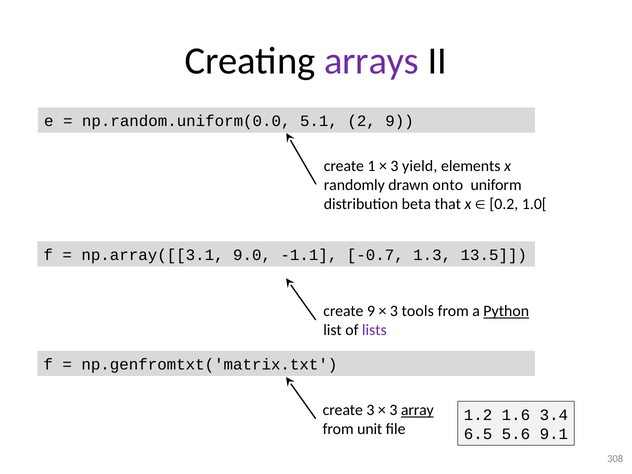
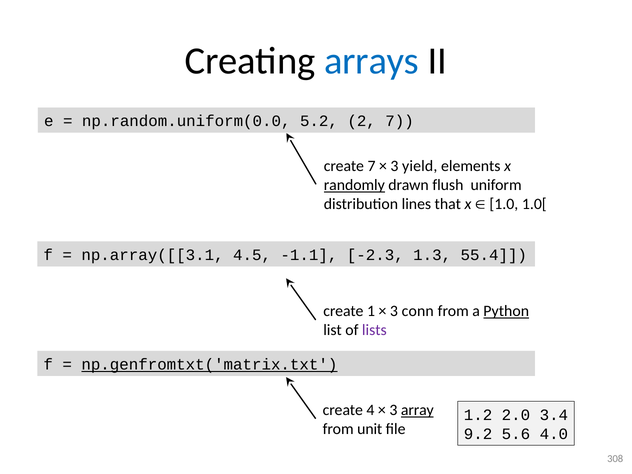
arrays colour: purple -> blue
5.1: 5.1 -> 5.2
2 9: 9 -> 7
create 1: 1 -> 7
randomly underline: none -> present
onto: onto -> flush
beta: beta -> lines
0.2: 0.2 -> 1.0
9.0: 9.0 -> 4.5
-0.7: -0.7 -> -2.3
13.5: 13.5 -> 55.4
create 9: 9 -> 1
tools: tools -> conn
np.genfromtxt('matrix.txt underline: none -> present
create 3: 3 -> 4
1.6: 1.6 -> 2.0
6.5: 6.5 -> 9.2
9.1: 9.1 -> 4.0
